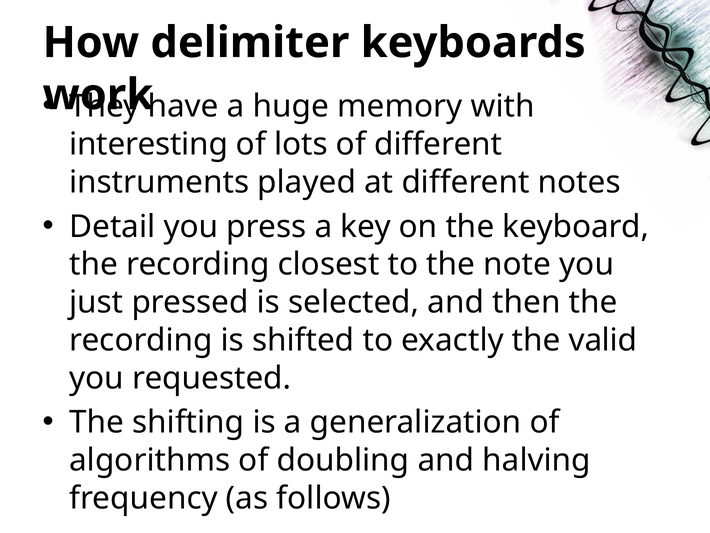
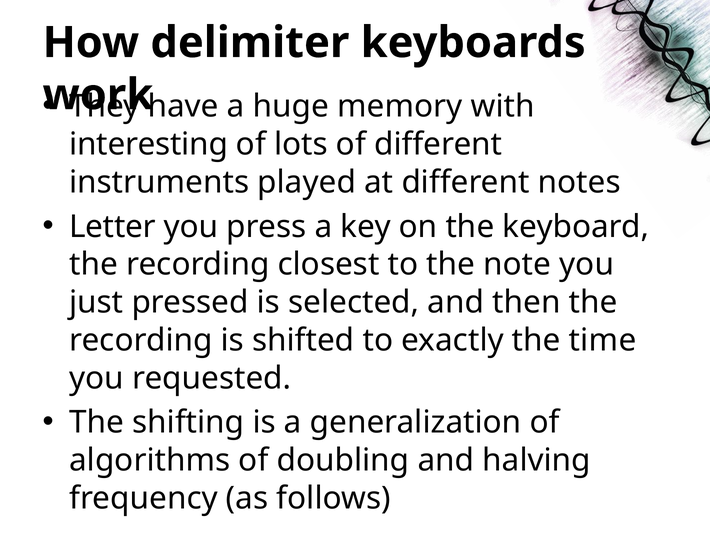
Detail: Detail -> Letter
valid: valid -> time
